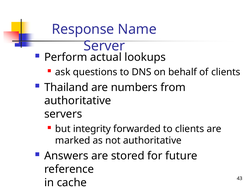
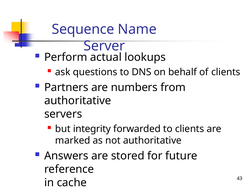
Response: Response -> Sequence
Thailand: Thailand -> Partners
